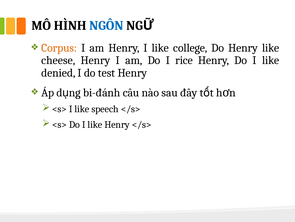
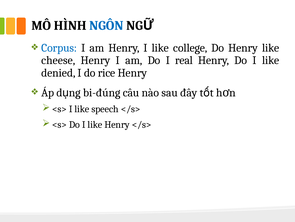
Corpus colour: orange -> blue
rice: rice -> real
test: test -> rice
bi-đánh: bi-đánh -> bi-đúng
